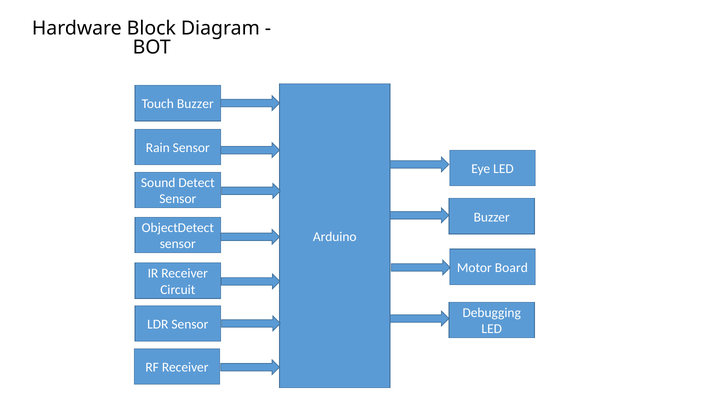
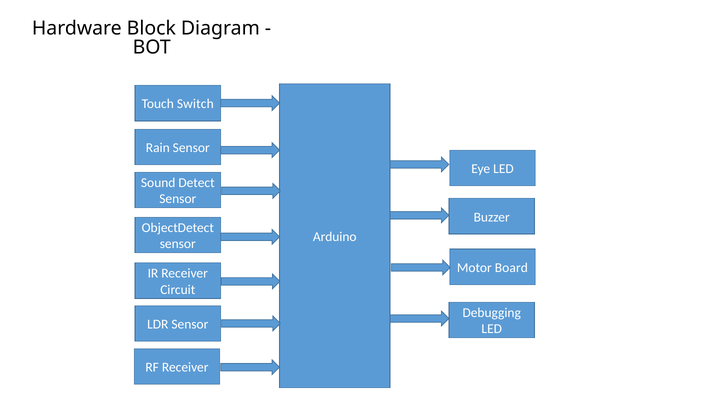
Touch Buzzer: Buzzer -> Switch
